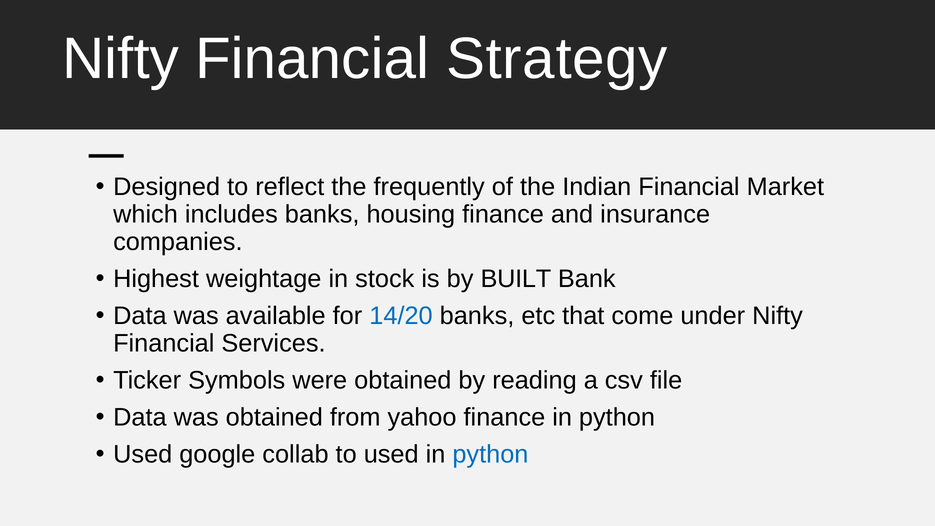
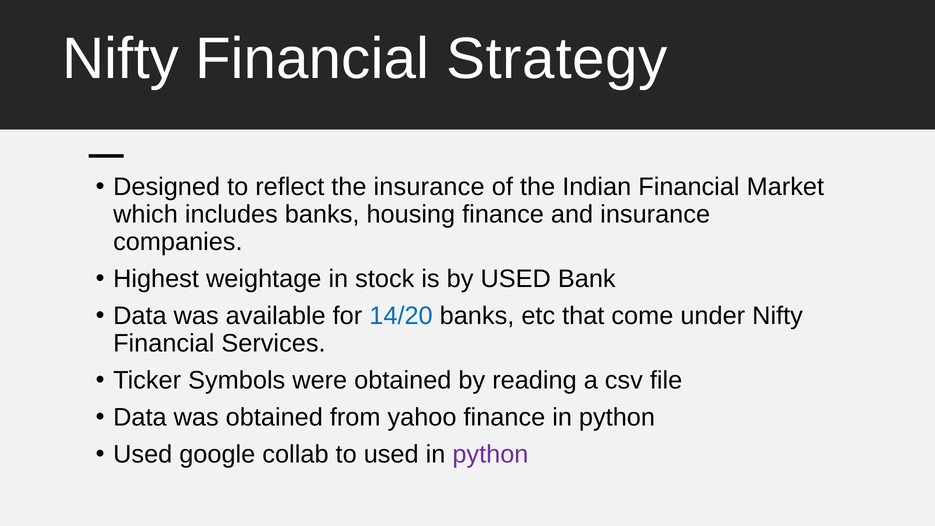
the frequently: frequently -> insurance
by BUILT: BUILT -> USED
python at (490, 454) colour: blue -> purple
